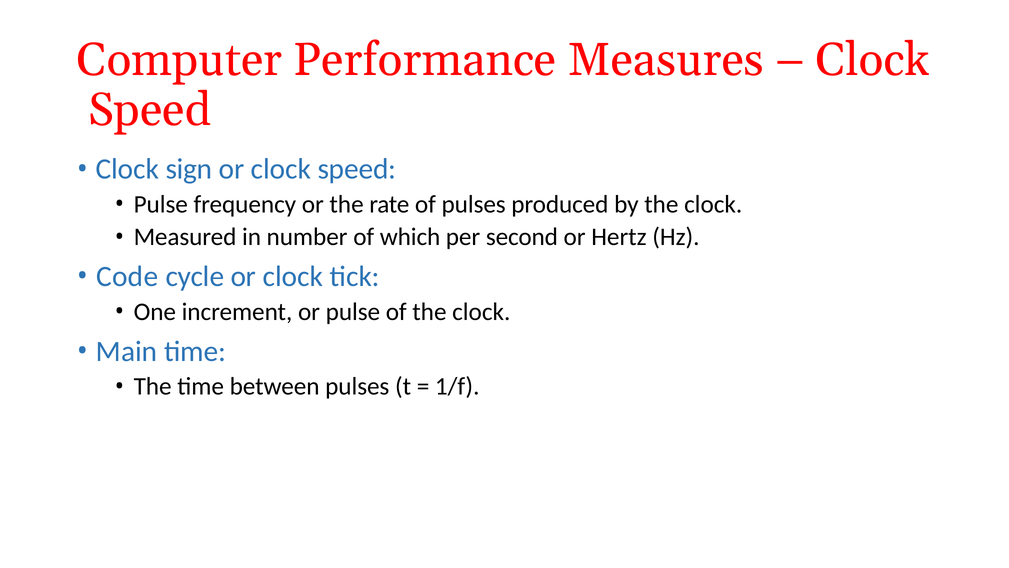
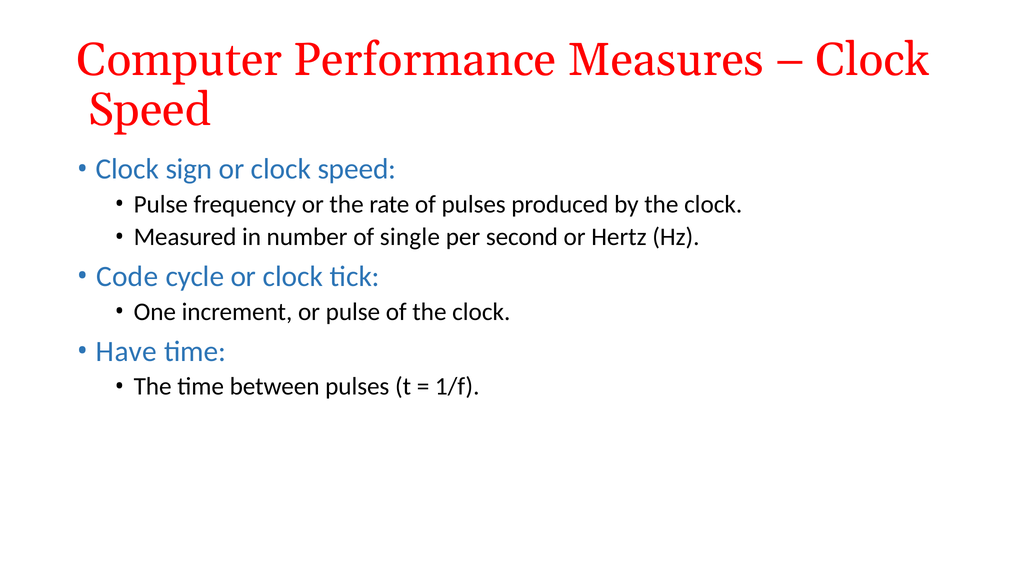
which: which -> single
Main: Main -> Have
